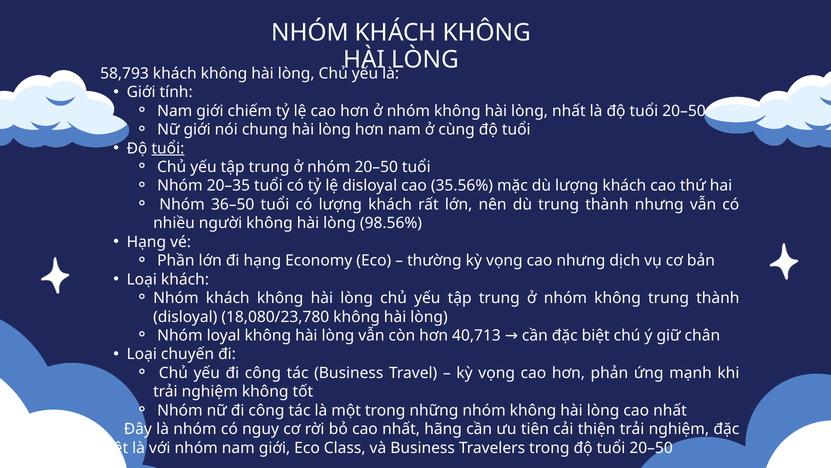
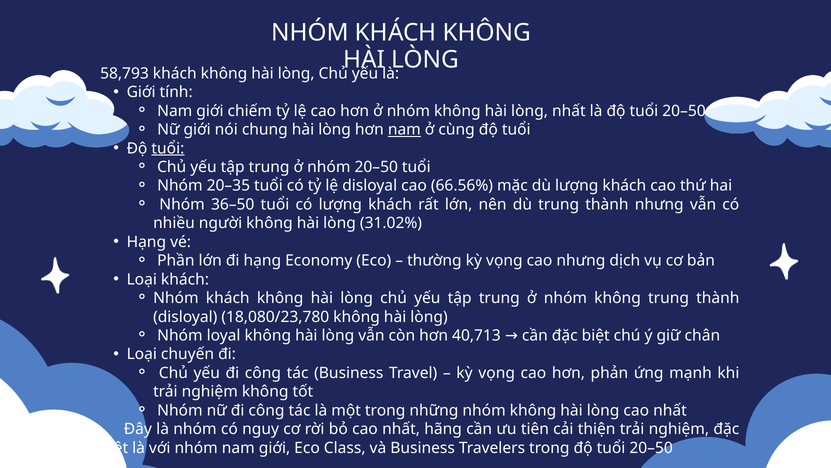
nam at (404, 130) underline: none -> present
35.56%: 35.56% -> 66.56%
98.56%: 98.56% -> 31.02%
